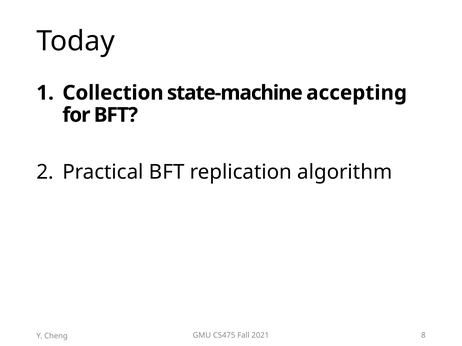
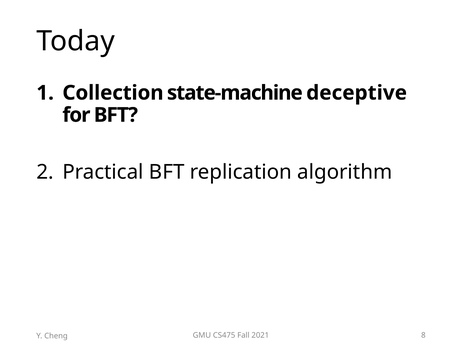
accepting: accepting -> deceptive
